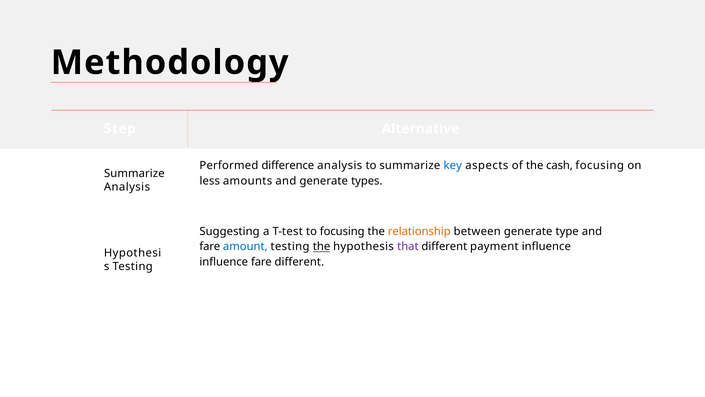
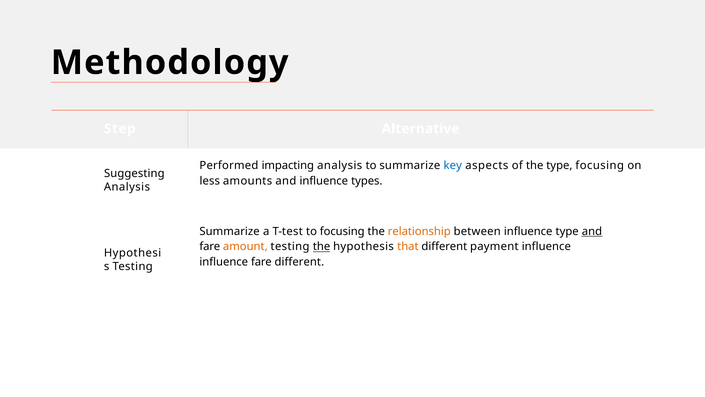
difference: difference -> impacting
the cash: cash -> type
Summarize at (134, 173): Summarize -> Suggesting
and generate: generate -> influence
Suggesting at (230, 231): Suggesting -> Summarize
between generate: generate -> influence
and at (592, 231) underline: none -> present
amount colour: blue -> orange
that colour: purple -> orange
